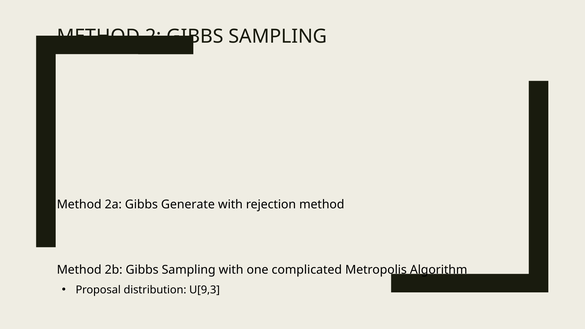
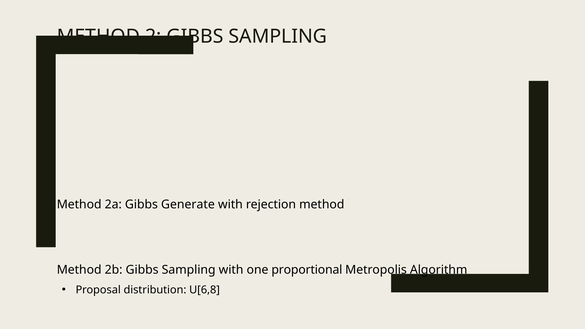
complicated: complicated -> proportional
U[9,3: U[9,3 -> U[6,8
